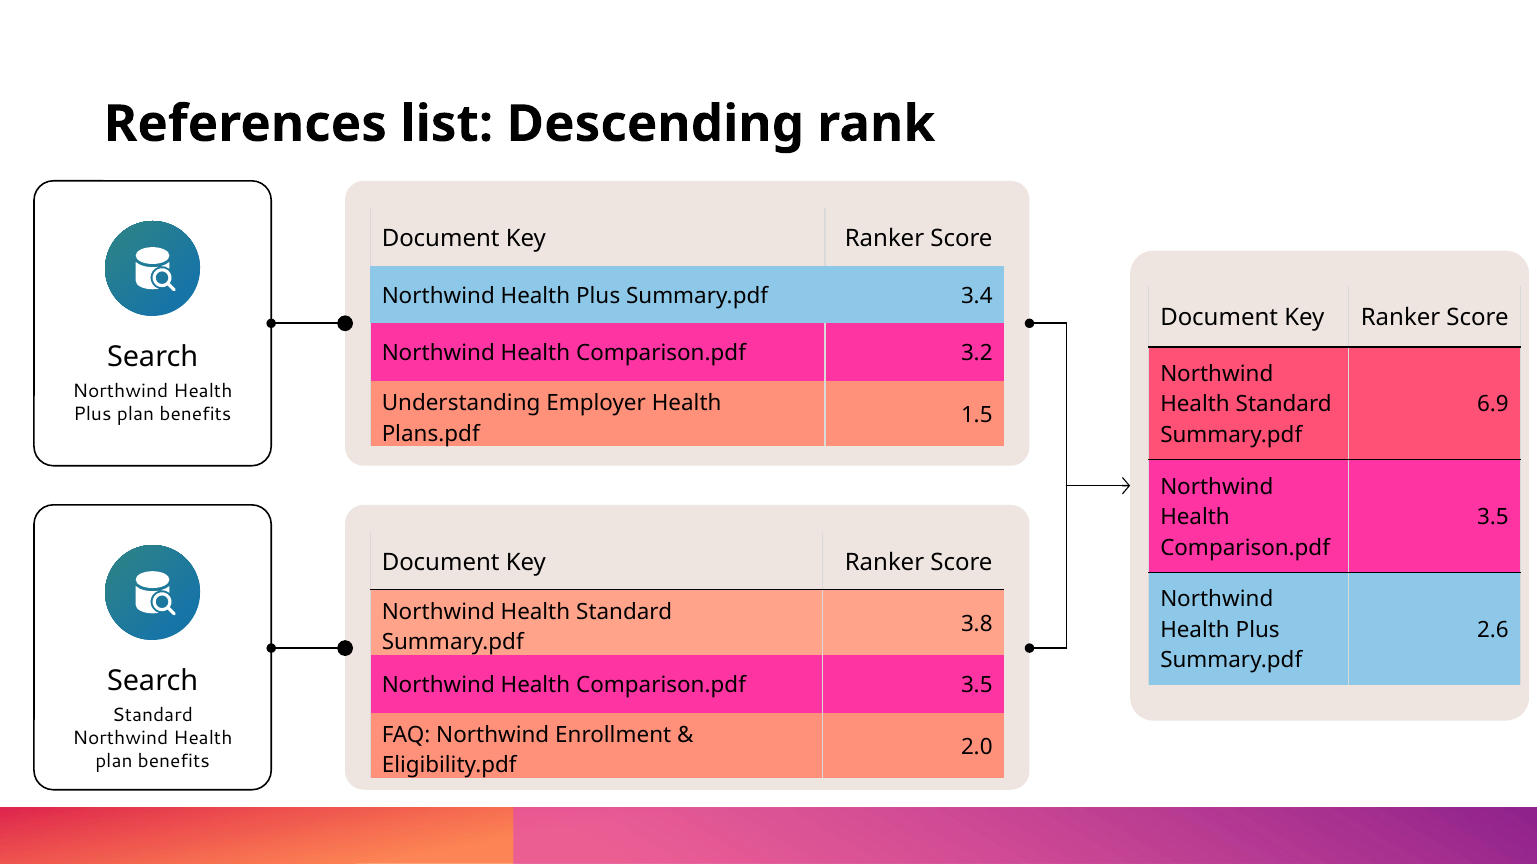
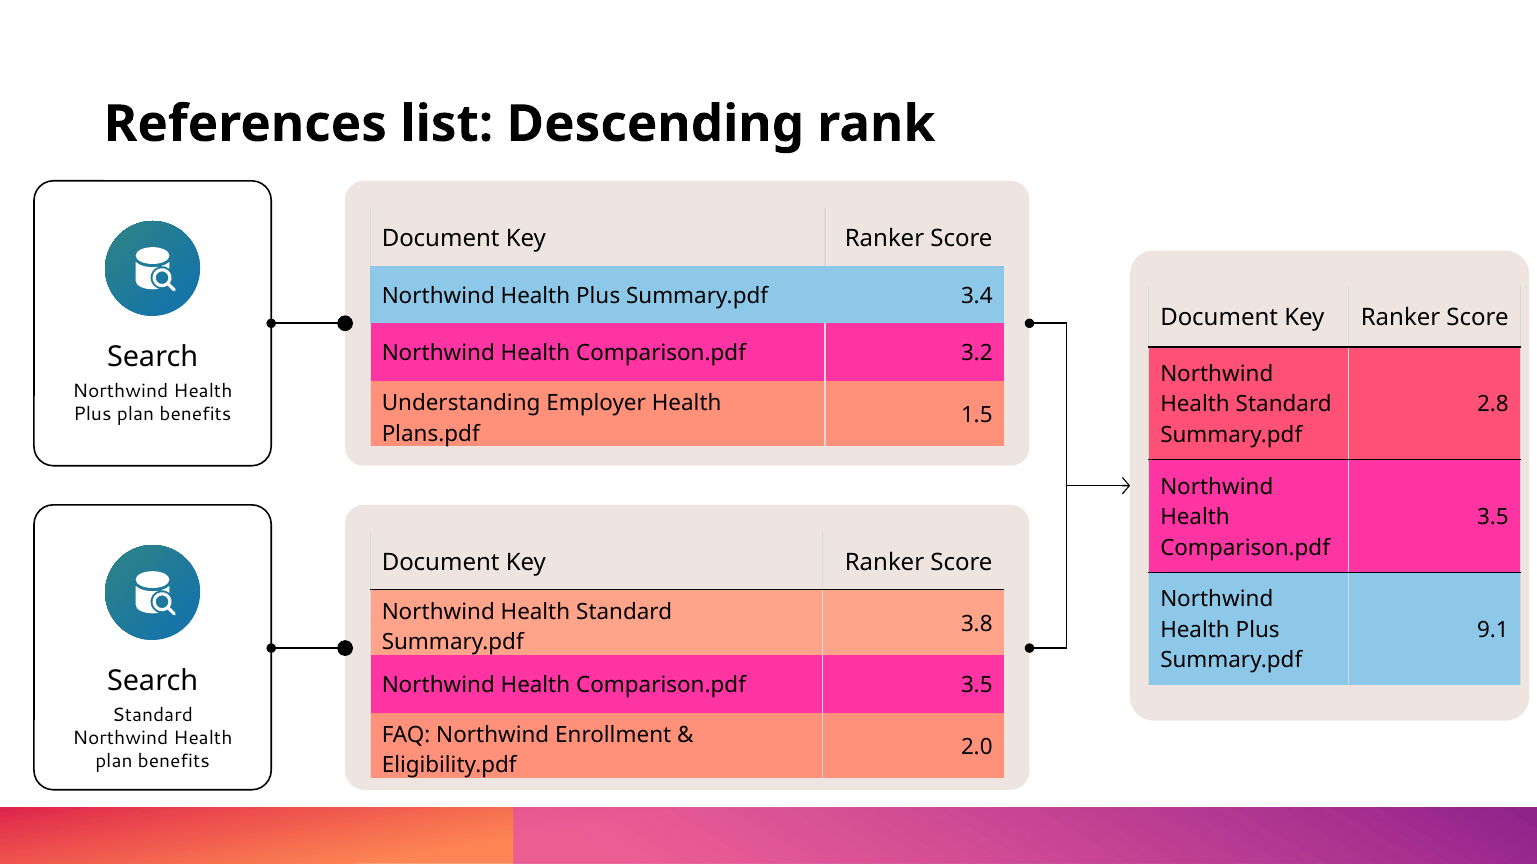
6.9: 6.9 -> 2.8
2.6: 2.6 -> 9.1
